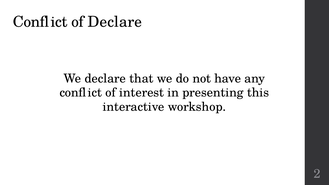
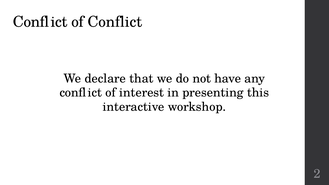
of Declare: Declare -> Conflict
